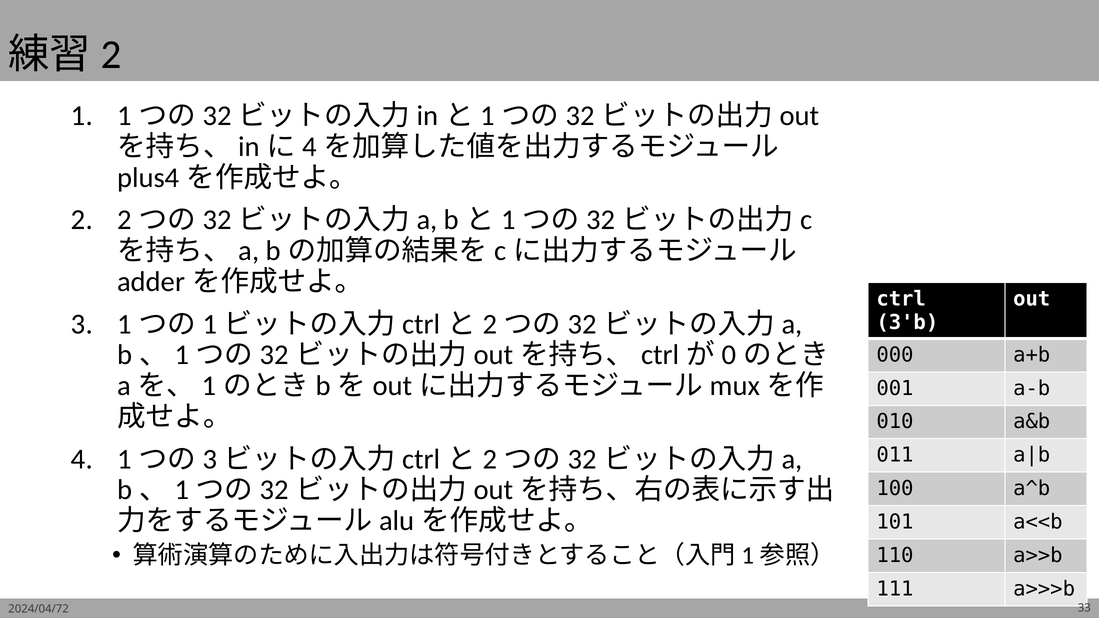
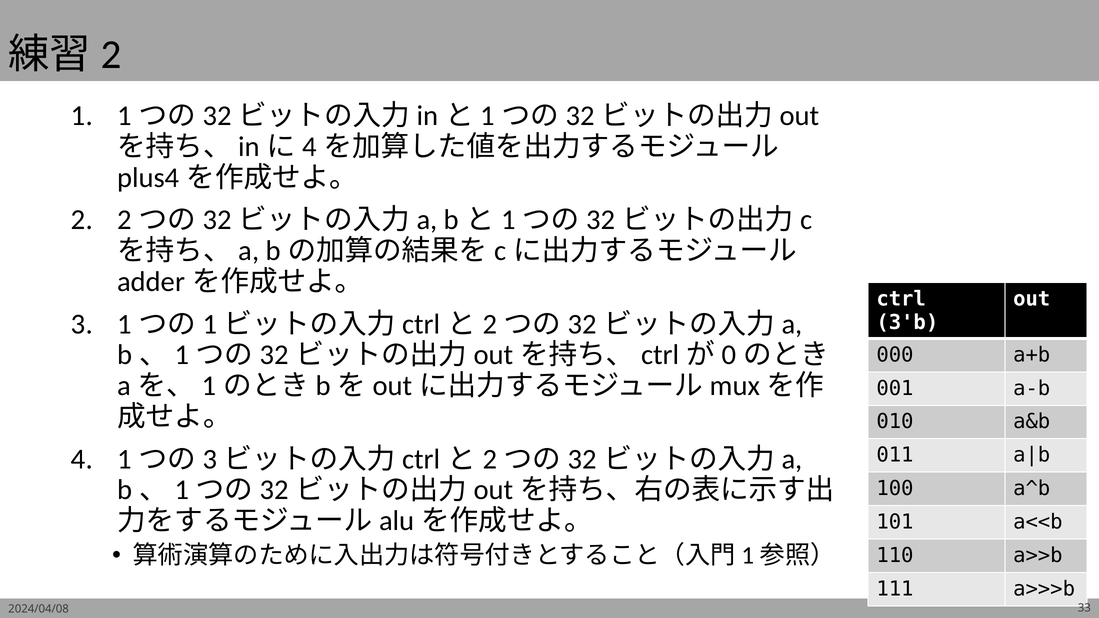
2024/04/72: 2024/04/72 -> 2024/04/08
